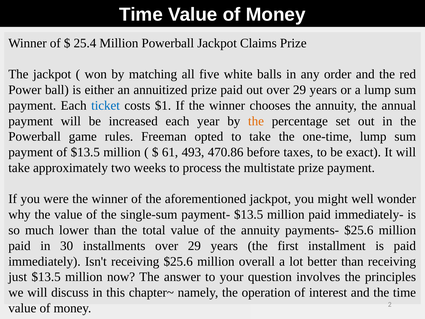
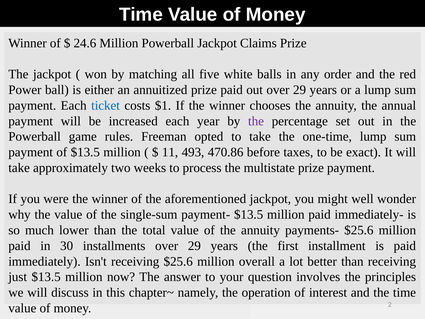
25.4: 25.4 -> 24.6
the at (256, 121) colour: orange -> purple
61: 61 -> 11
